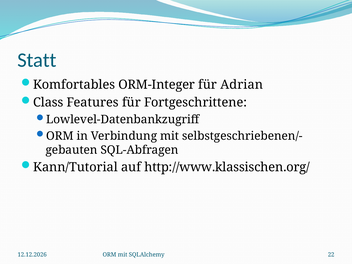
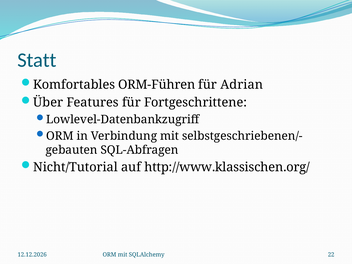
ORM-Integer: ORM-Integer -> ORM-Führen
Class: Class -> Über
Kann/Tutorial: Kann/Tutorial -> Nicht/Tutorial
